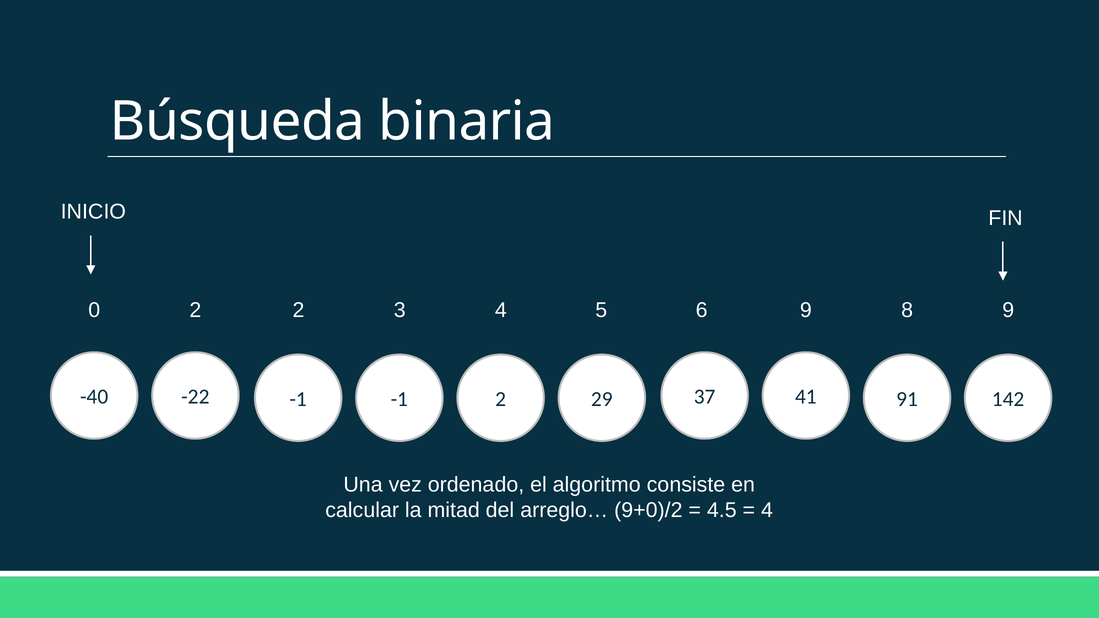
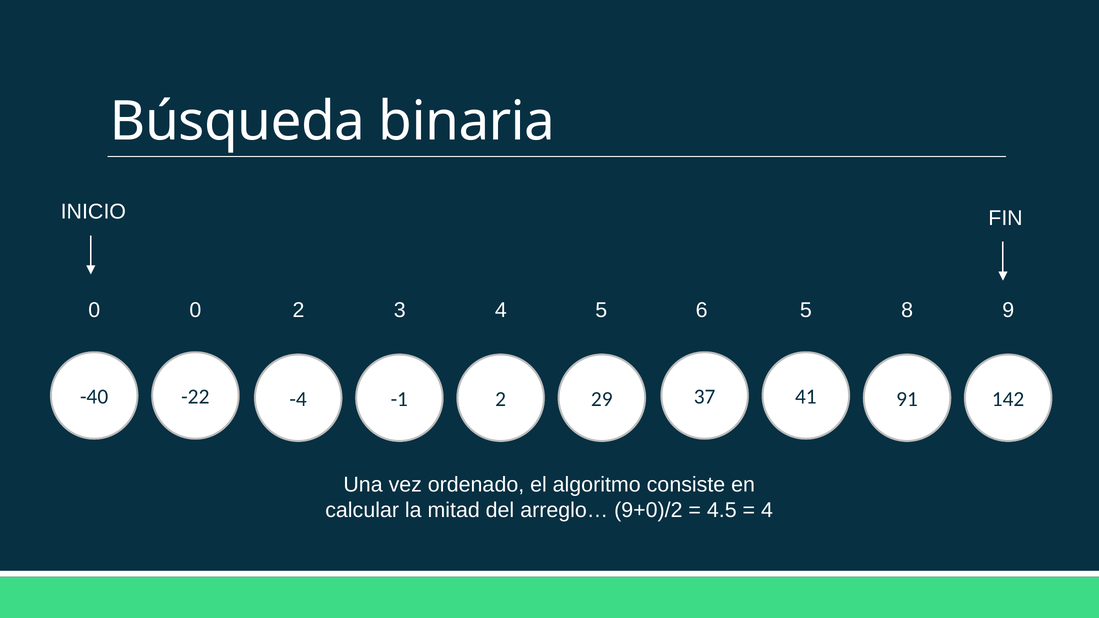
0 2: 2 -> 0
6 9: 9 -> 5
-22 -1: -1 -> -4
